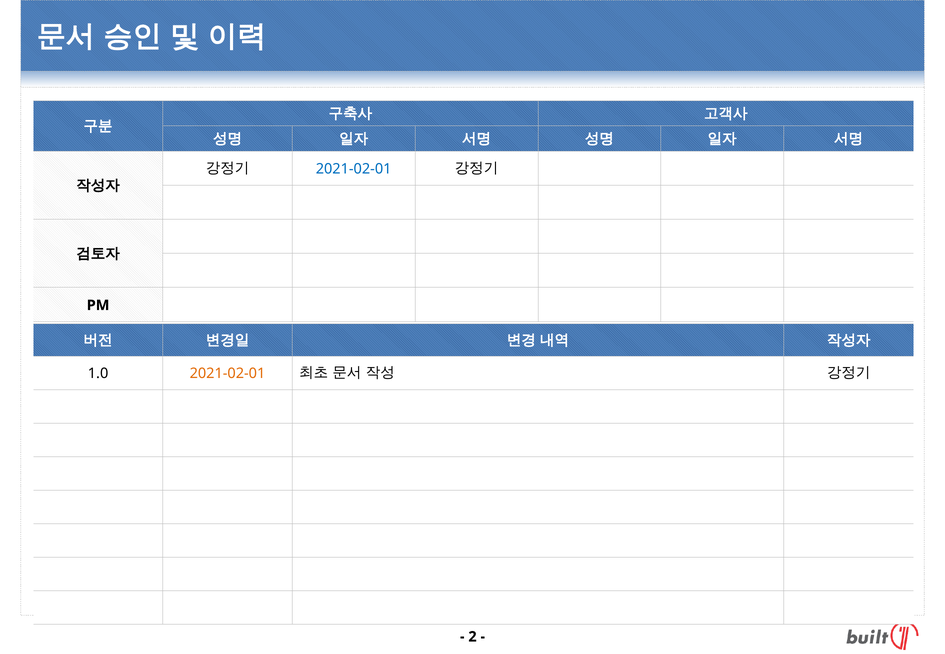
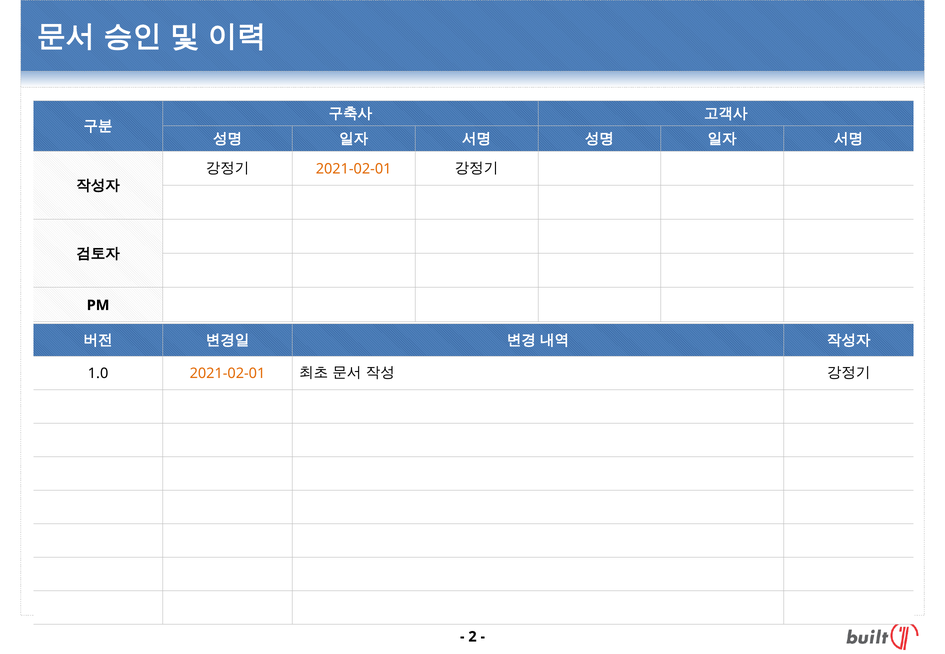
2021-02-01 at (354, 169) colour: blue -> orange
